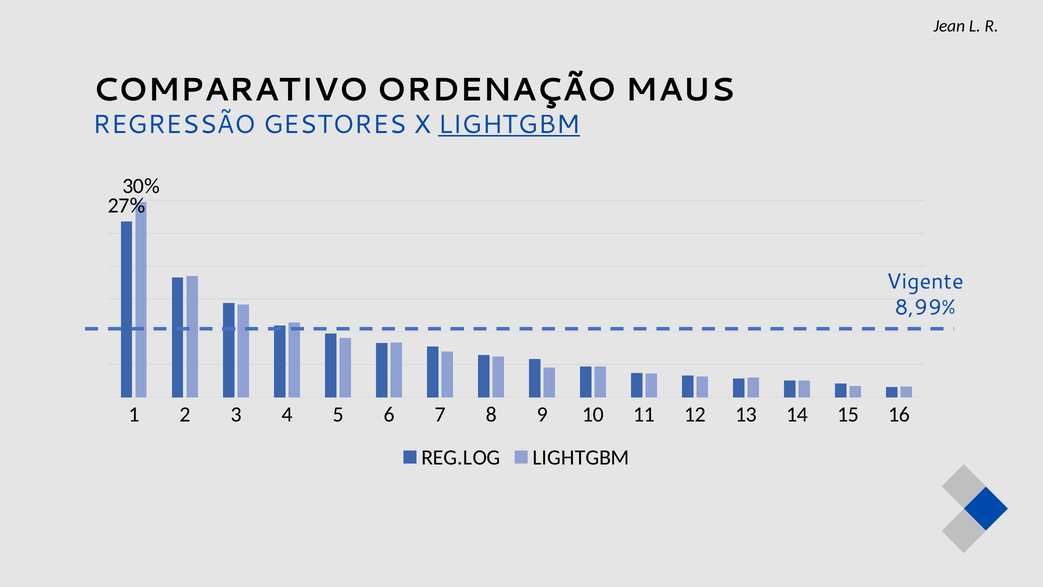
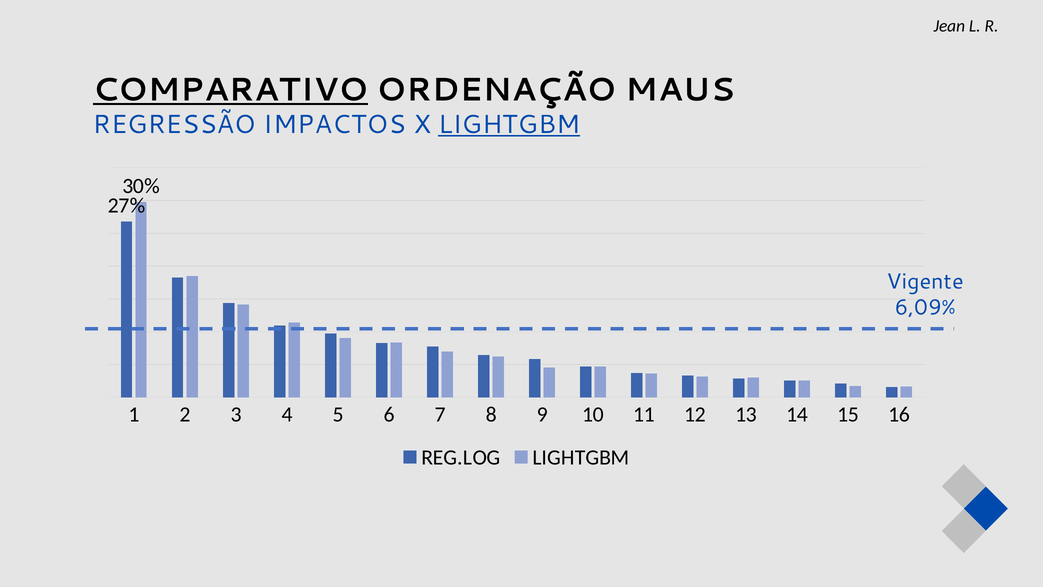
COMPARATIVO underline: none -> present
GESTORES: GESTORES -> IMPACTOS
8,99%: 8,99% -> 6,09%
